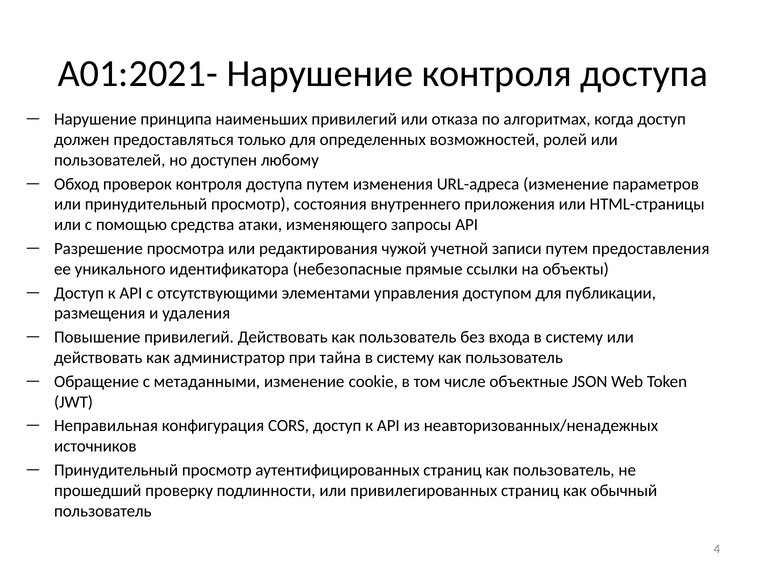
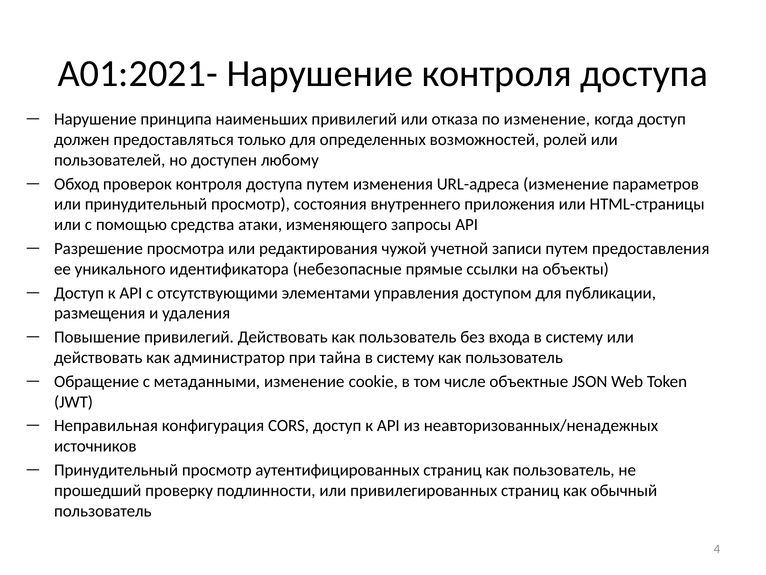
по алгоритмах: алгоритмах -> изменение
